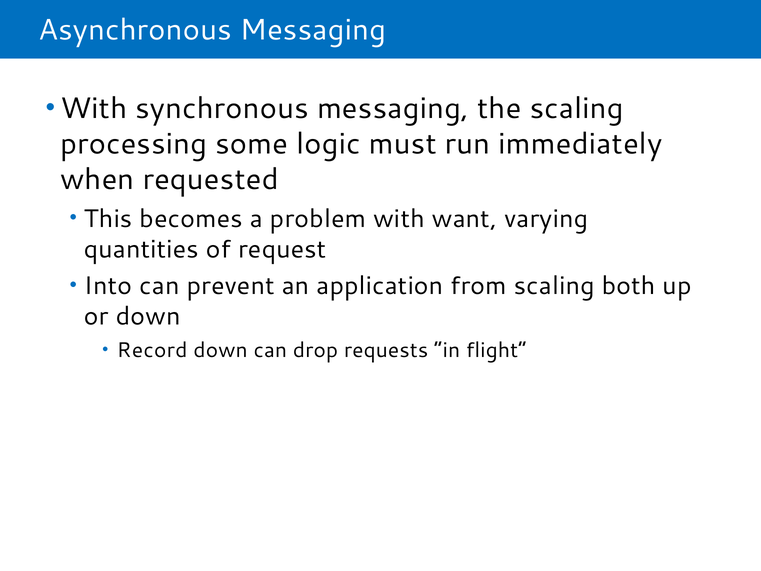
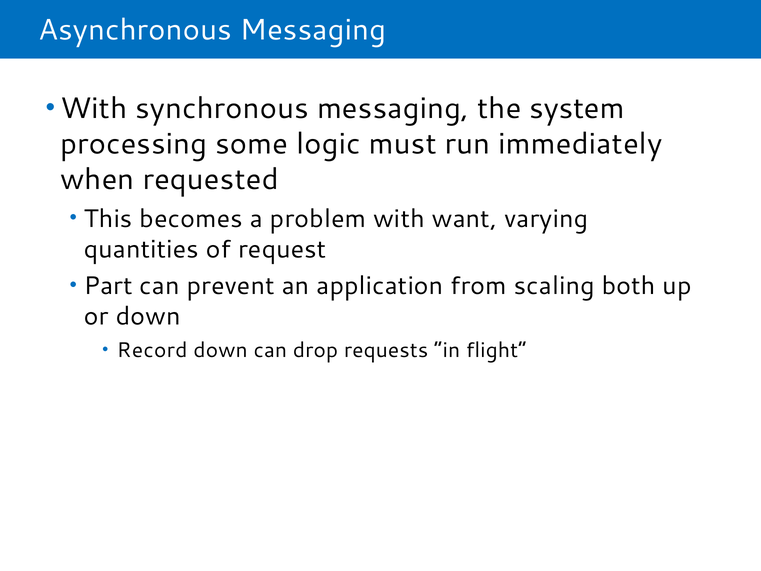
the scaling: scaling -> system
Into: Into -> Part
